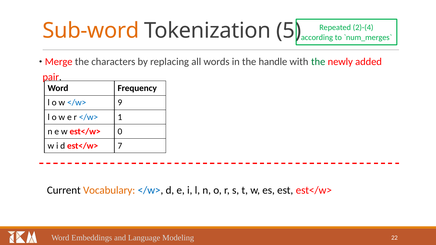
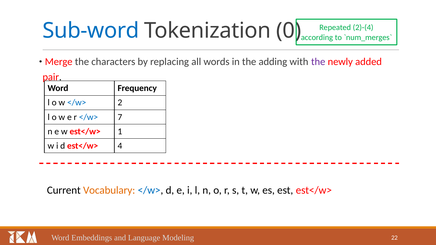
Sub-word colour: orange -> blue
5: 5 -> 0
handle: handle -> adding
the at (318, 62) colour: green -> purple
9: 9 -> 2
1: 1 -> 7
0: 0 -> 1
7: 7 -> 4
